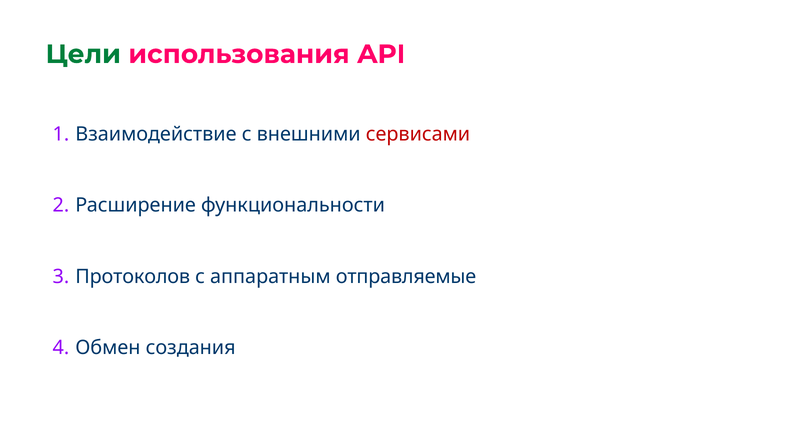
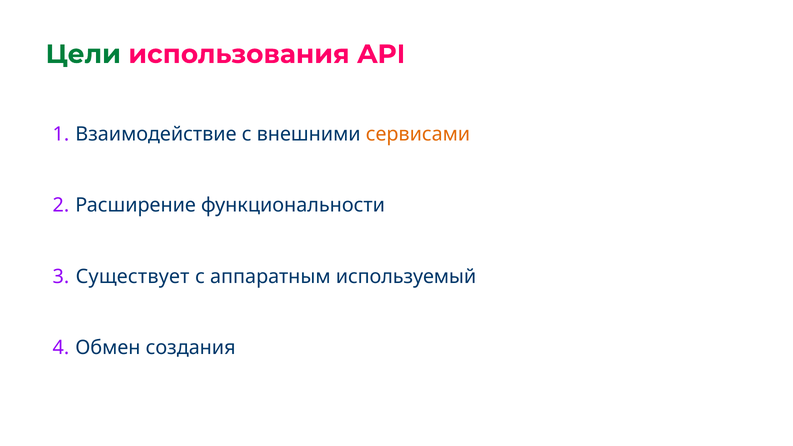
сервисами colour: red -> orange
Протоколов: Протоколов -> Существует
отправляемые: отправляемые -> используемый
